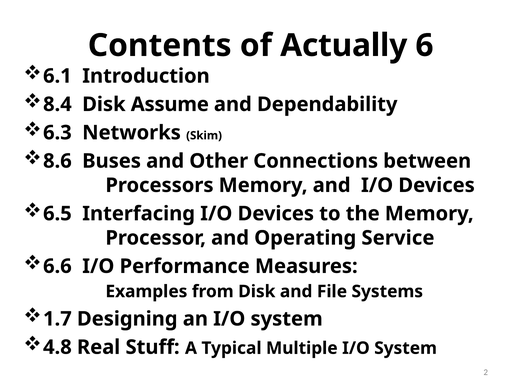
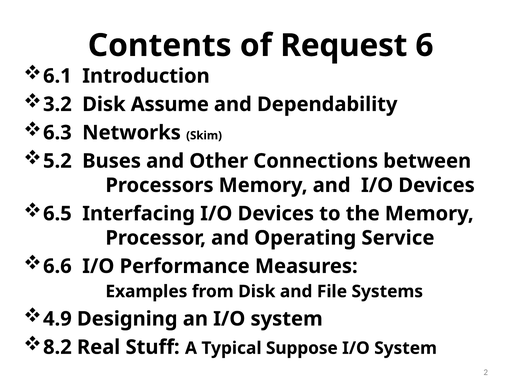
Actually: Actually -> Request
8.4: 8.4 -> 3.2
8.6: 8.6 -> 5.2
1.7: 1.7 -> 4.9
4.8: 4.8 -> 8.2
Multiple: Multiple -> Suppose
